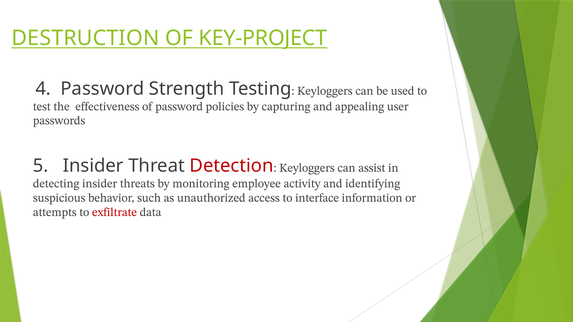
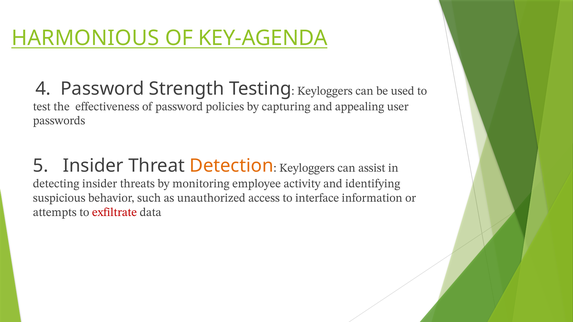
DESTRUCTION: DESTRUCTION -> HARMONIOUS
KEY-PROJECT: KEY-PROJECT -> KEY-AGENDA
Detection colour: red -> orange
